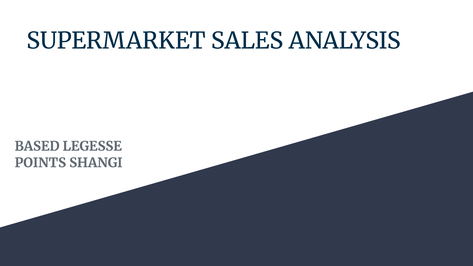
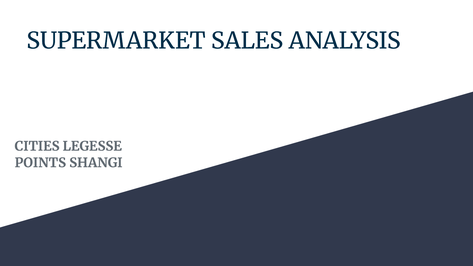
BASED: BASED -> CITIES
